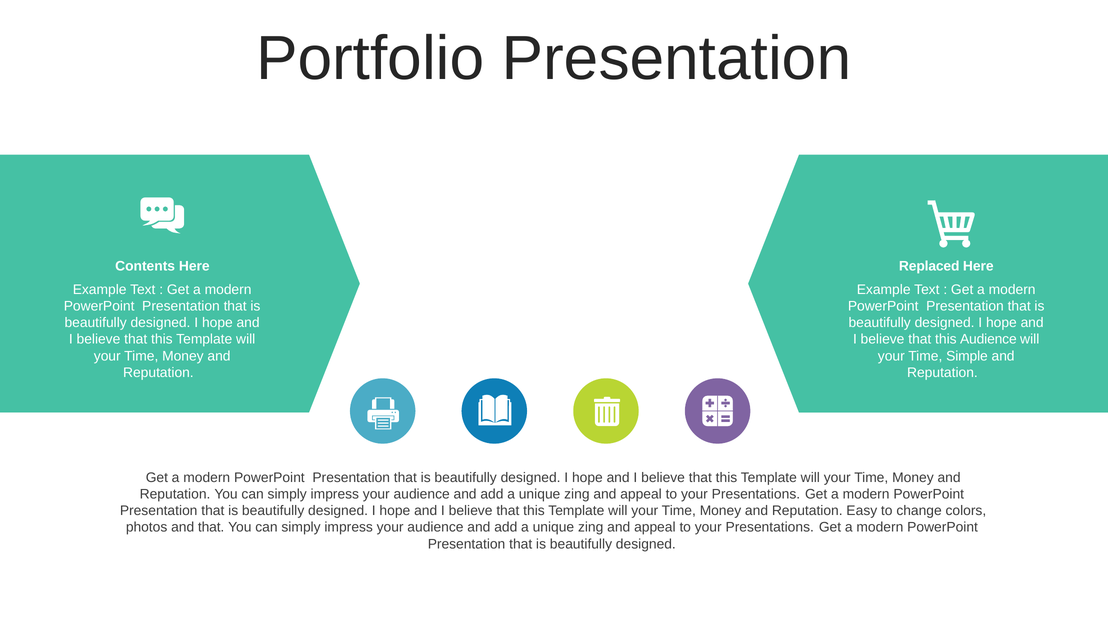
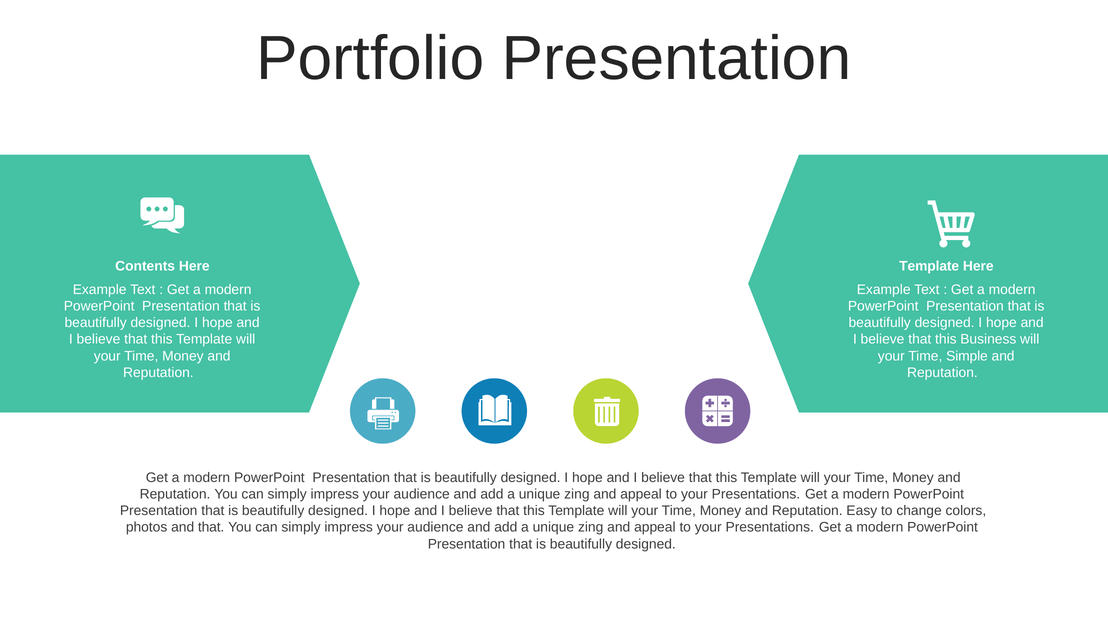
Replaced at (929, 266): Replaced -> Template
this Audience: Audience -> Business
